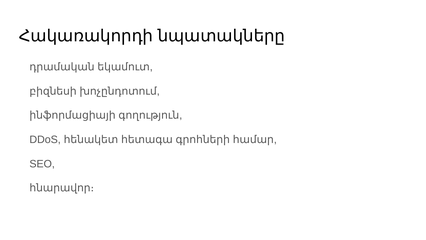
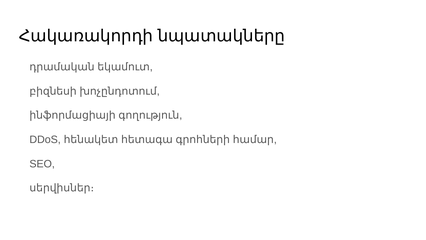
հնարավոր։: հնարավոր։ -> սերվիսներ։
